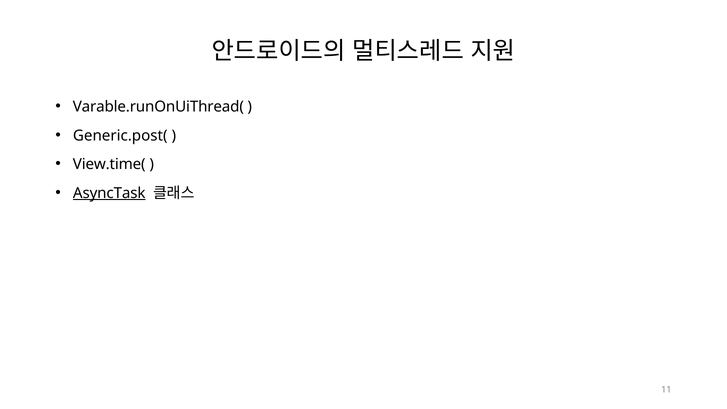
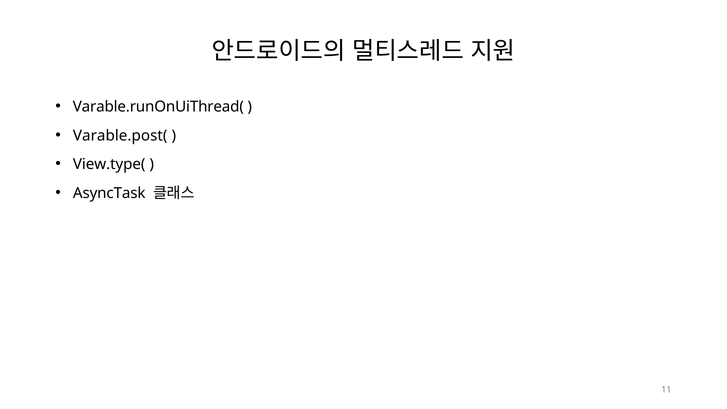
Generic.post(: Generic.post( -> Varable.post(
View.time(: View.time( -> View.type(
AsyncTask underline: present -> none
